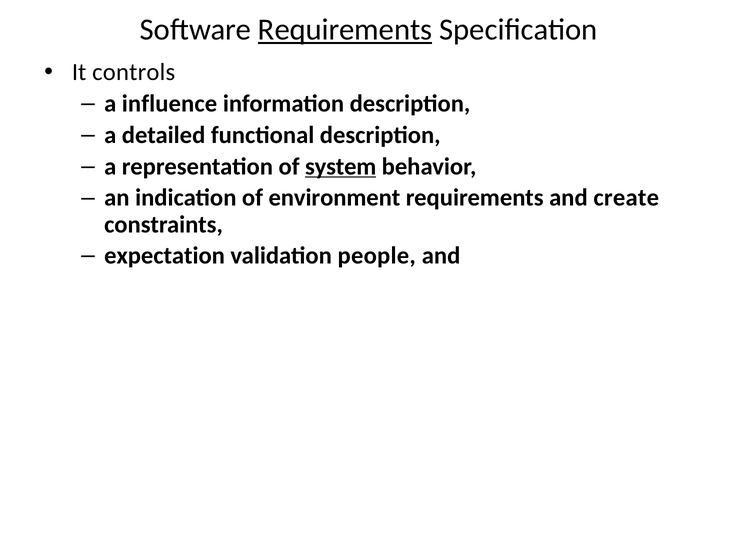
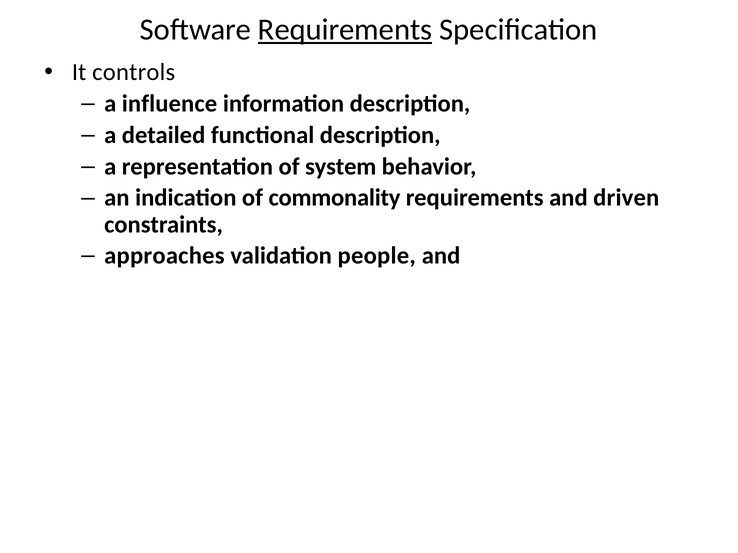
system underline: present -> none
environment: environment -> commonality
create: create -> driven
expectation: expectation -> approaches
